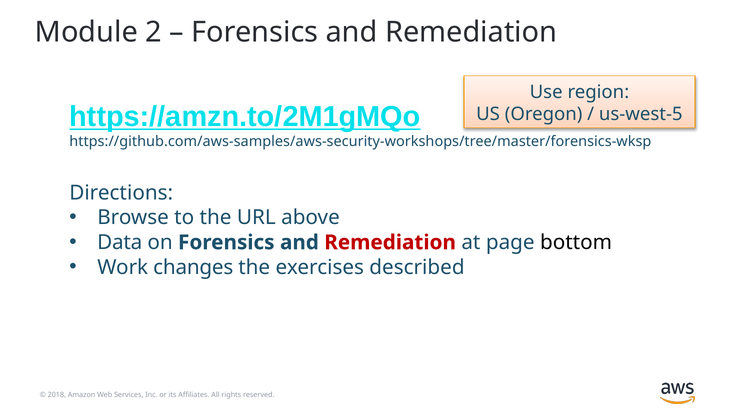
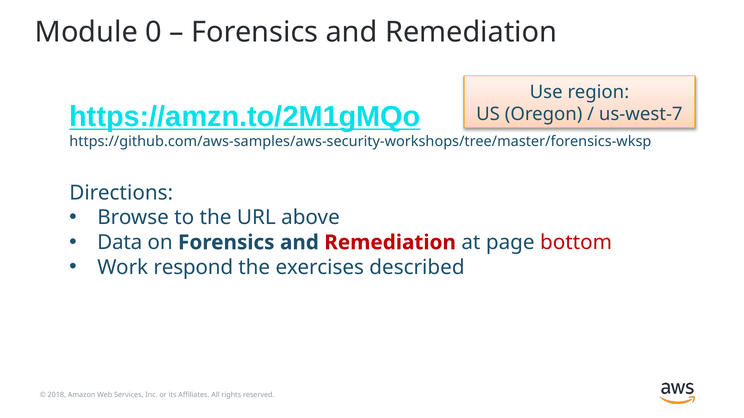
2: 2 -> 0
us-west-5: us-west-5 -> us-west-7
bottom colour: black -> red
changes: changes -> respond
